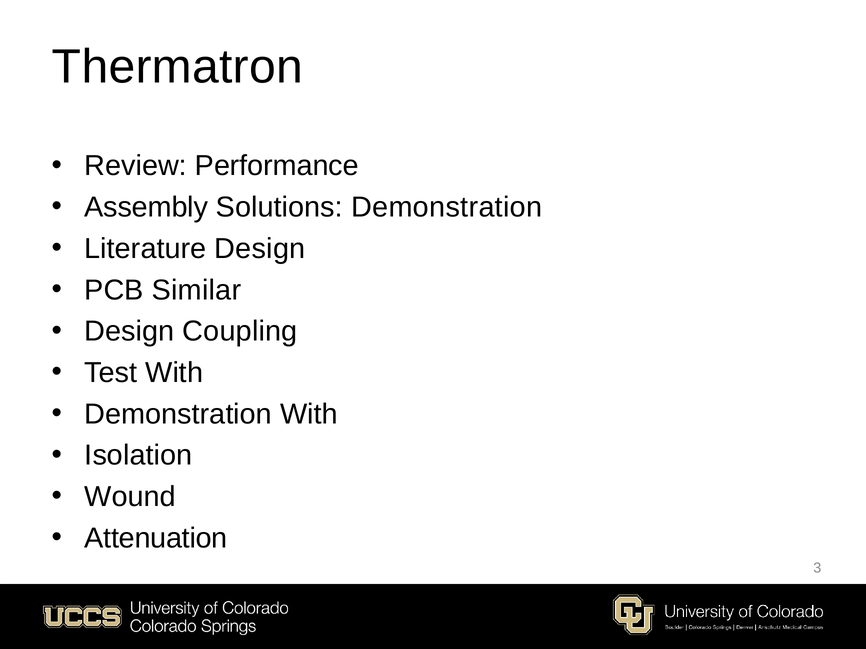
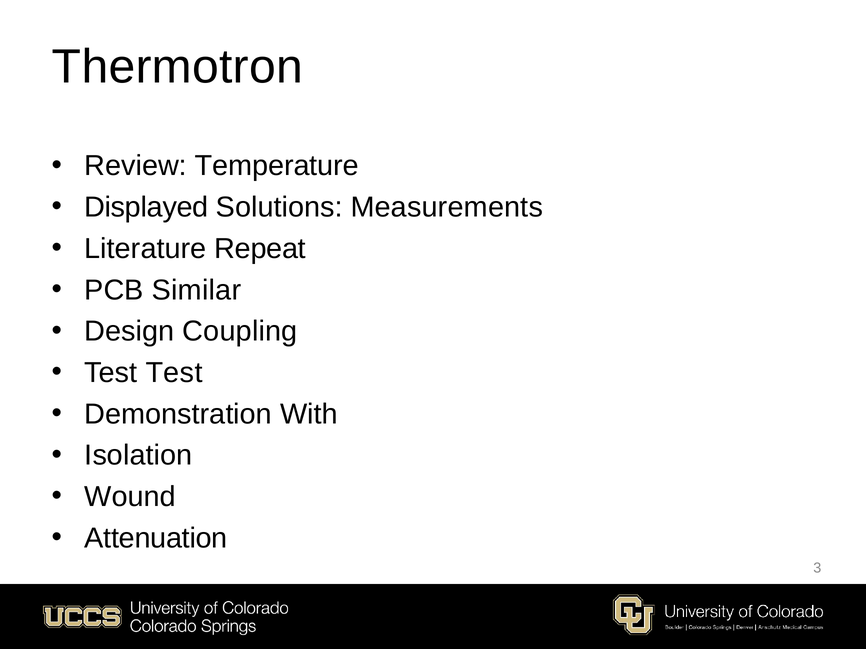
Thermatron: Thermatron -> Thermotron
Performance: Performance -> Temperature
Assembly: Assembly -> Displayed
Solutions Demonstration: Demonstration -> Measurements
Literature Design: Design -> Repeat
Test With: With -> Test
